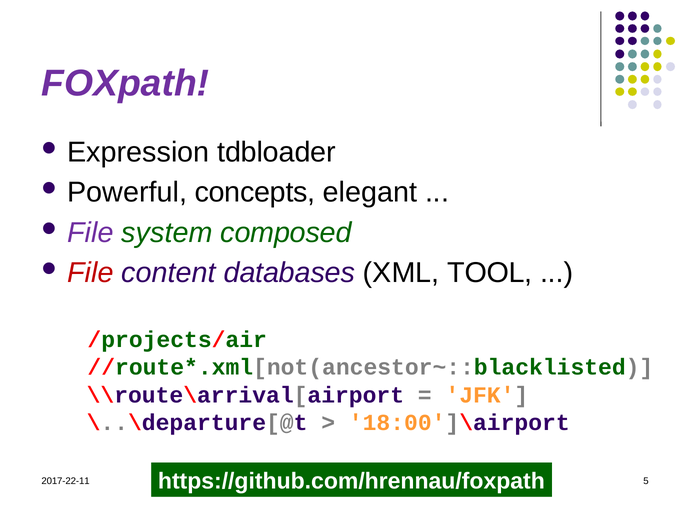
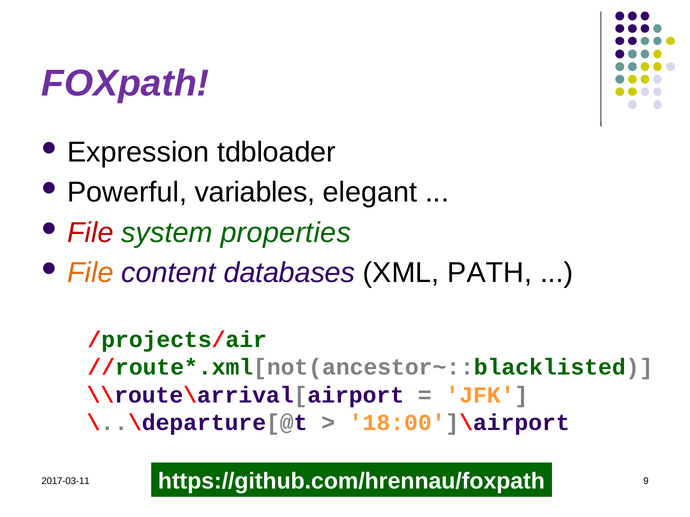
concepts: concepts -> variables
File at (90, 233) colour: purple -> red
composed: composed -> properties
File at (90, 273) colour: red -> orange
TOOL: TOOL -> PATH
2017-22-11: 2017-22-11 -> 2017-03-11
5: 5 -> 9
